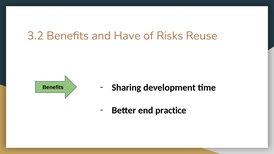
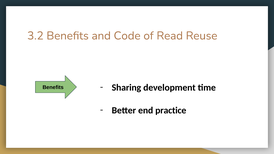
Have: Have -> Code
Risks: Risks -> Read
